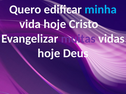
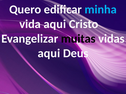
vida hoje: hoje -> aqui
muitas colour: purple -> black
hoje at (49, 54): hoje -> aqui
